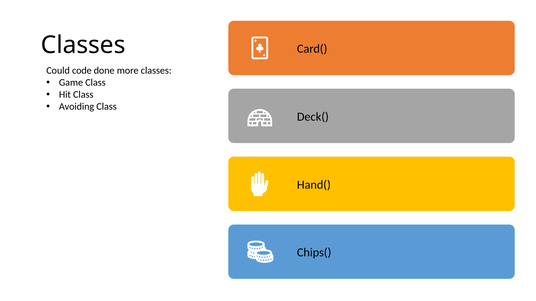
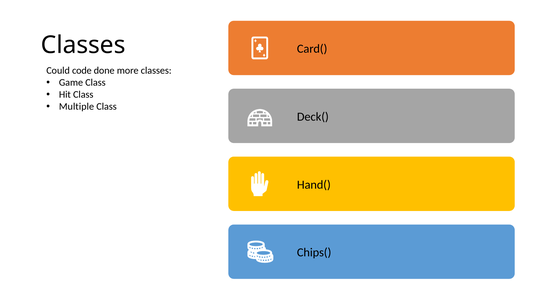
Avoiding: Avoiding -> Multiple
